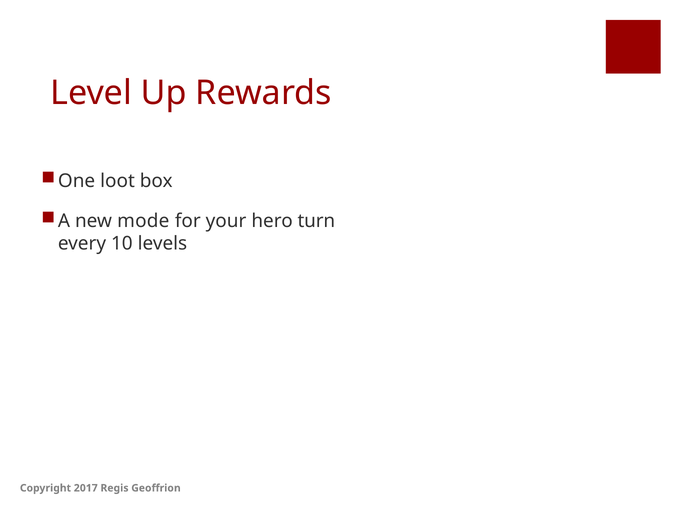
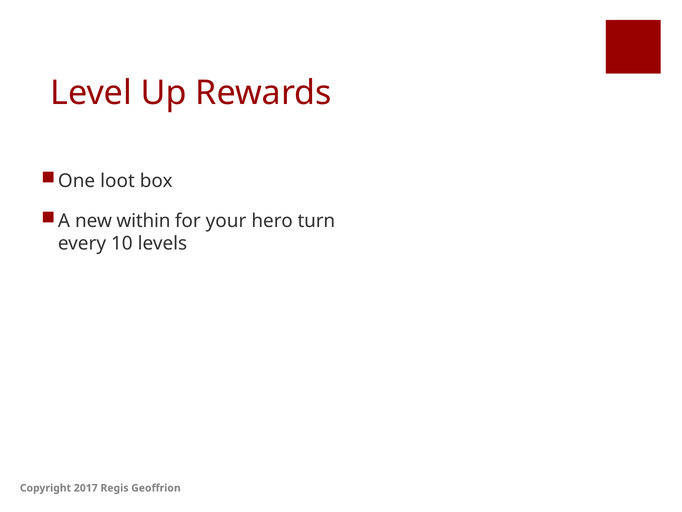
mode: mode -> within
